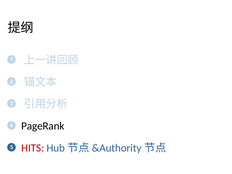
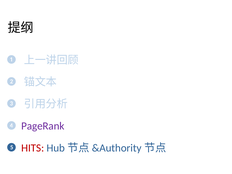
PageRank colour: black -> purple
